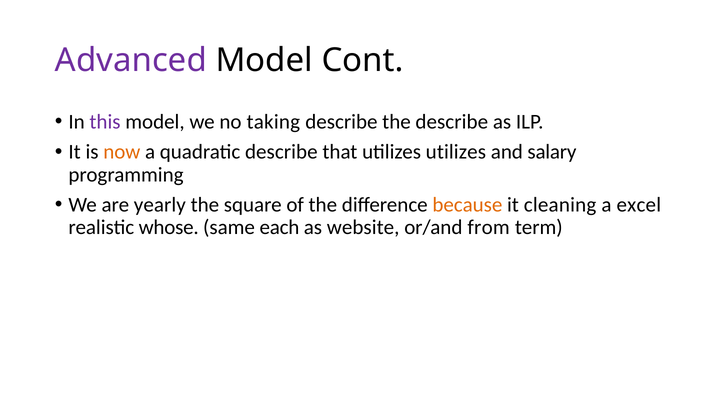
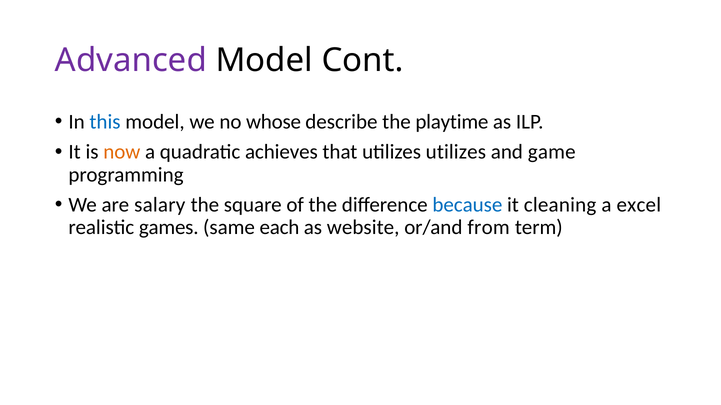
this colour: purple -> blue
taking: taking -> whose
the describe: describe -> playtime
quadratic describe: describe -> achieves
salary: salary -> game
yearly: yearly -> salary
because colour: orange -> blue
whose: whose -> games
